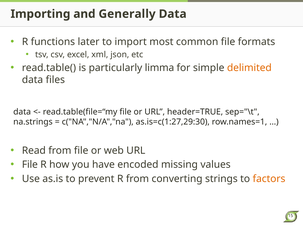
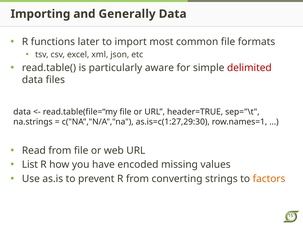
limma: limma -> aware
delimited colour: orange -> red
File at (30, 165): File -> List
